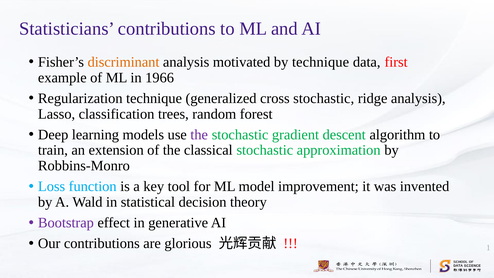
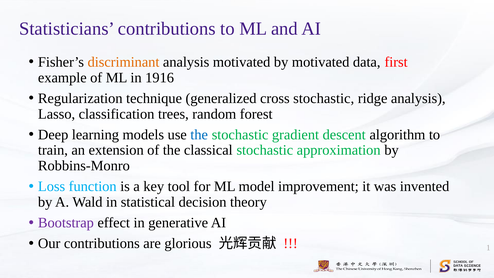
by technique: technique -> motivated
1966: 1966 -> 1916
the at (199, 135) colour: purple -> blue
